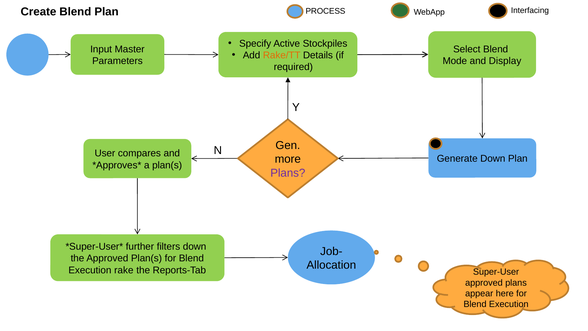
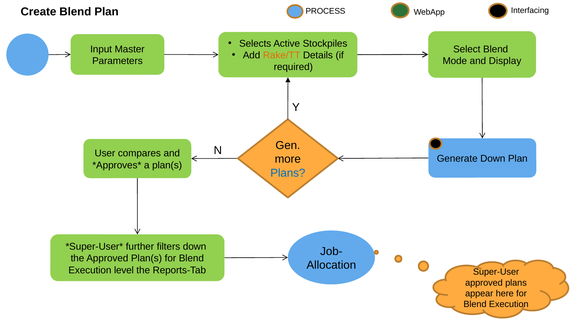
Specify: Specify -> Selects
Plans at (288, 173) colour: purple -> blue
rake: rake -> level
